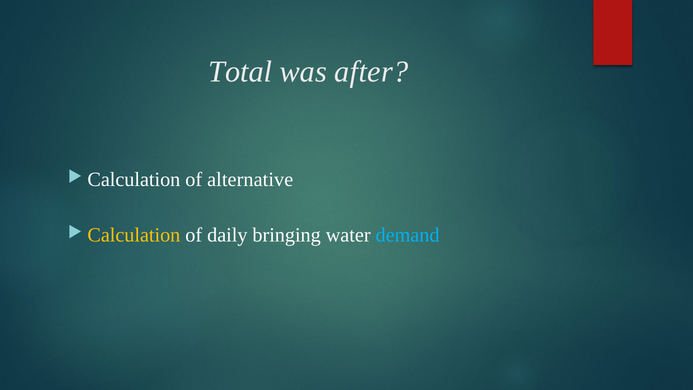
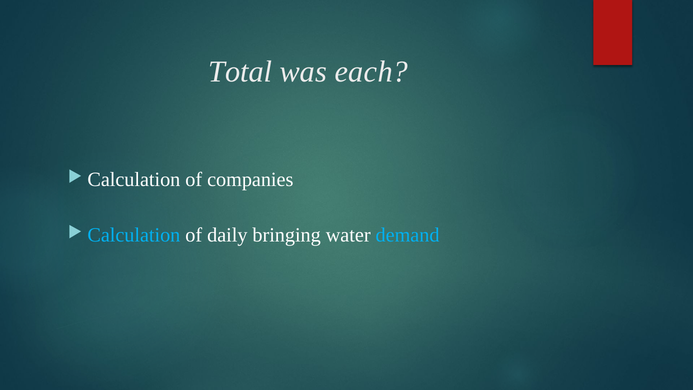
after: after -> each
alternative: alternative -> companies
Calculation at (134, 235) colour: yellow -> light blue
